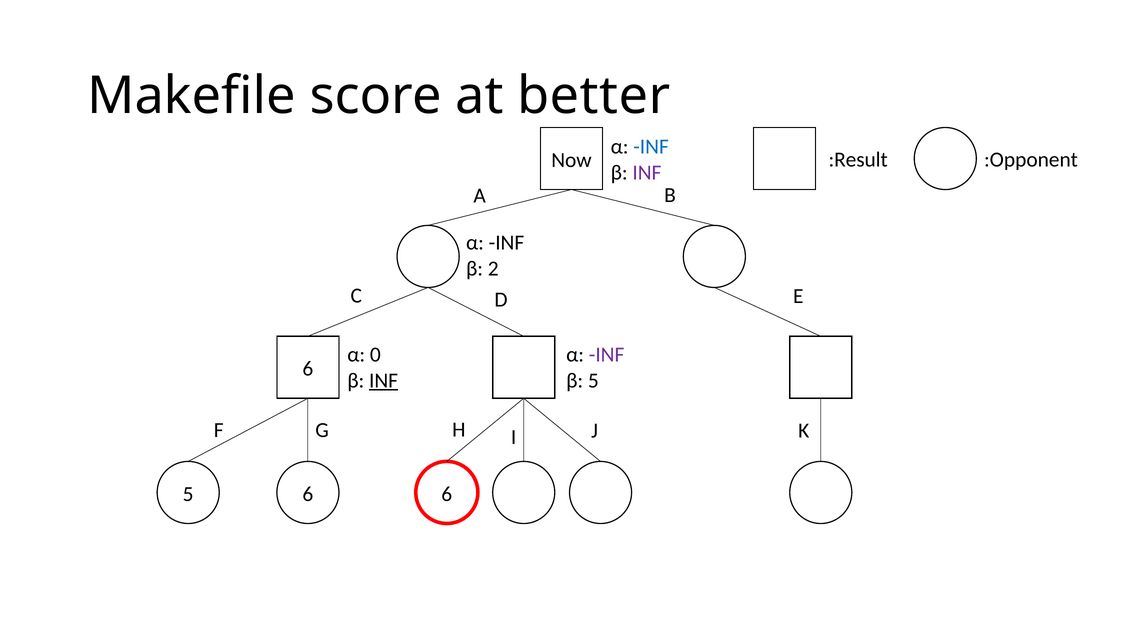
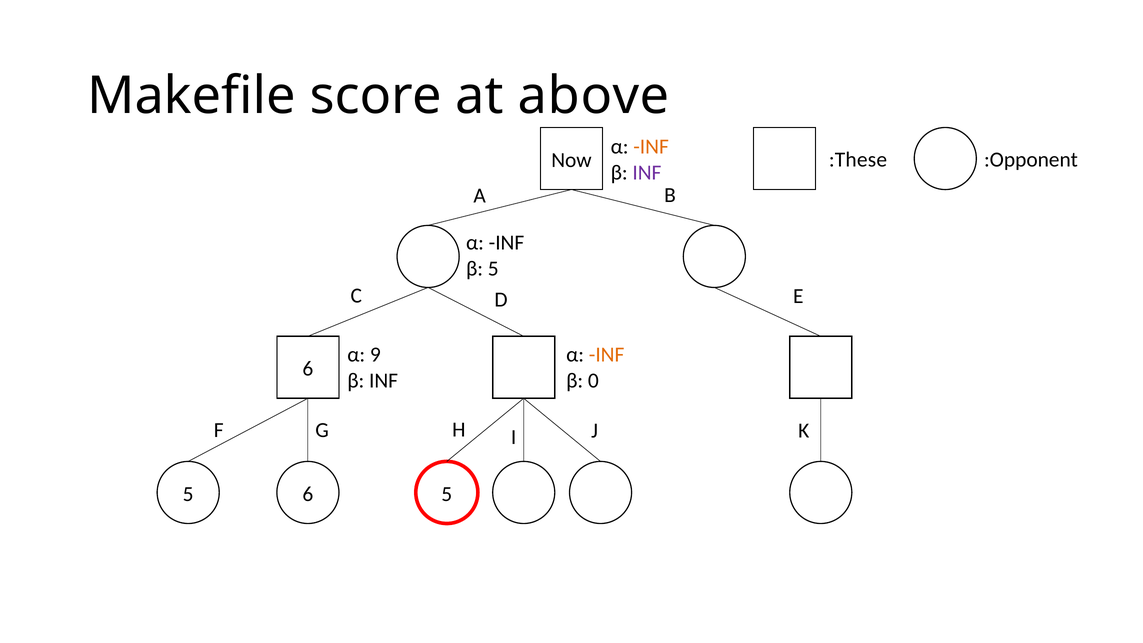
better: better -> above
INF at (651, 147) colour: blue -> orange
:Result: :Result -> :These
β 2: 2 -> 5
0: 0 -> 9
INF at (607, 355) colour: purple -> orange
INF at (384, 381) underline: present -> none
β 5: 5 -> 0
5 6: 6 -> 5
